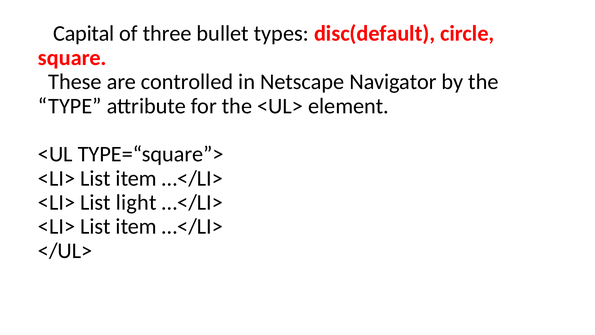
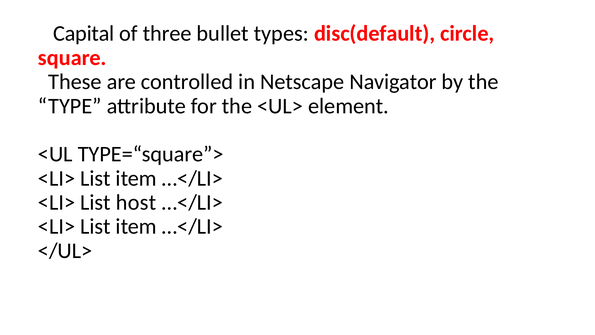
light: light -> host
